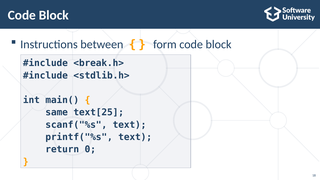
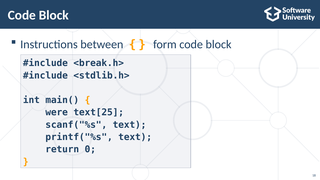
same: same -> were
